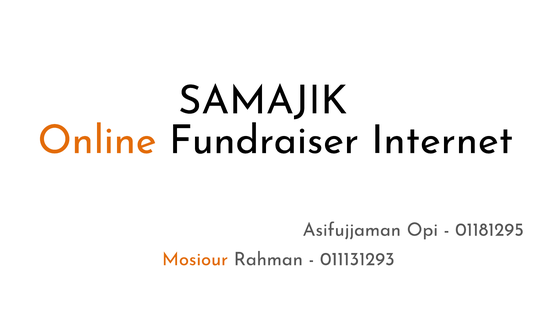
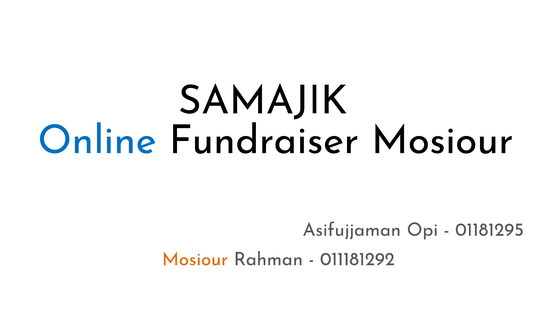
Online colour: orange -> blue
Fundraiser Internet: Internet -> Mosiour
011131293: 011131293 -> 011181292
